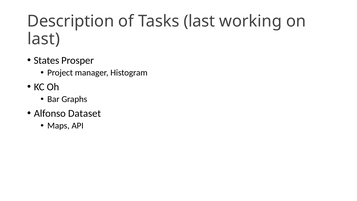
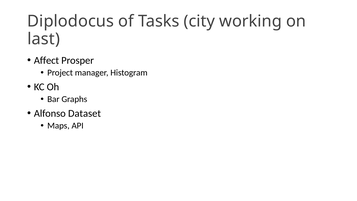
Description: Description -> Diplodocus
Tasks last: last -> city
States: States -> Affect
